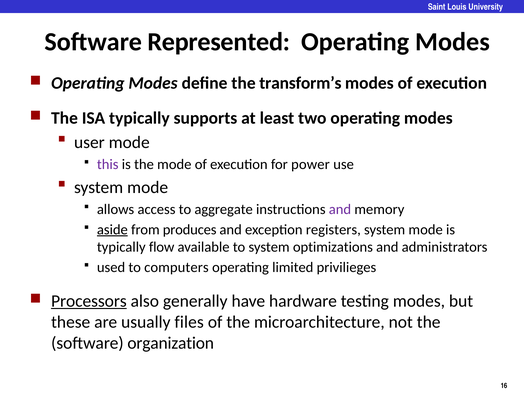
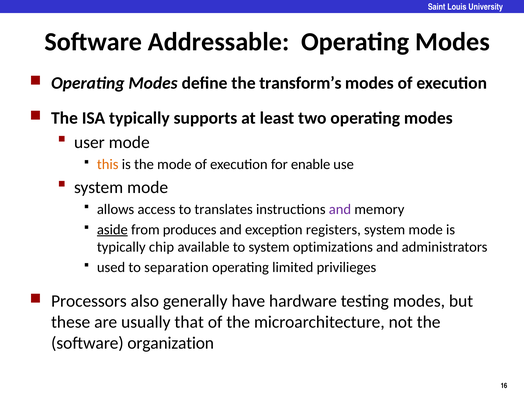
Represented: Represented -> Addressable
this colour: purple -> orange
power: power -> enable
aggregate: aggregate -> translates
flow: flow -> chip
computers: computers -> separation
Processors underline: present -> none
files: files -> that
